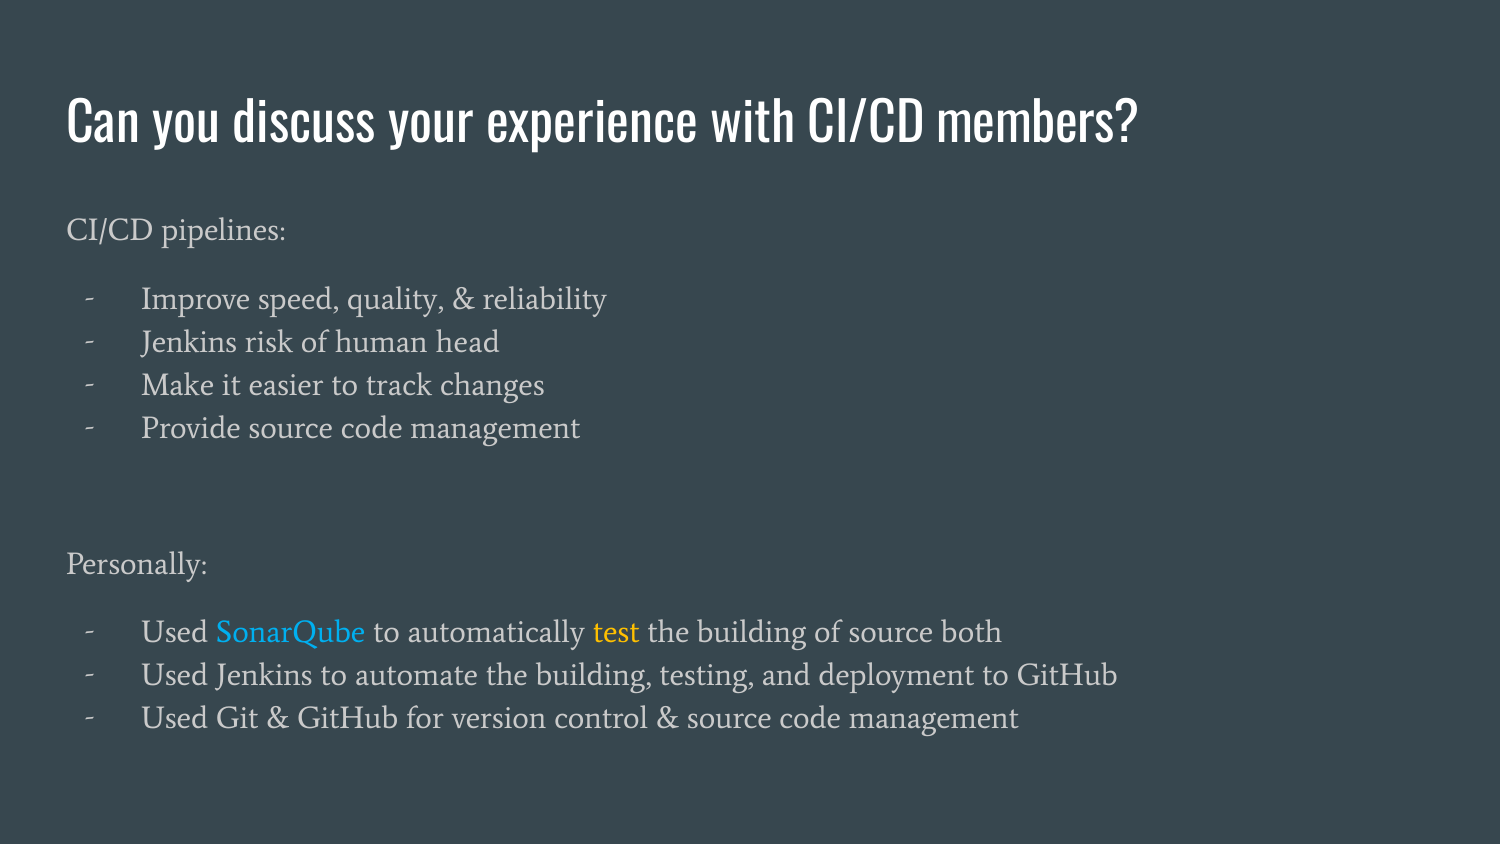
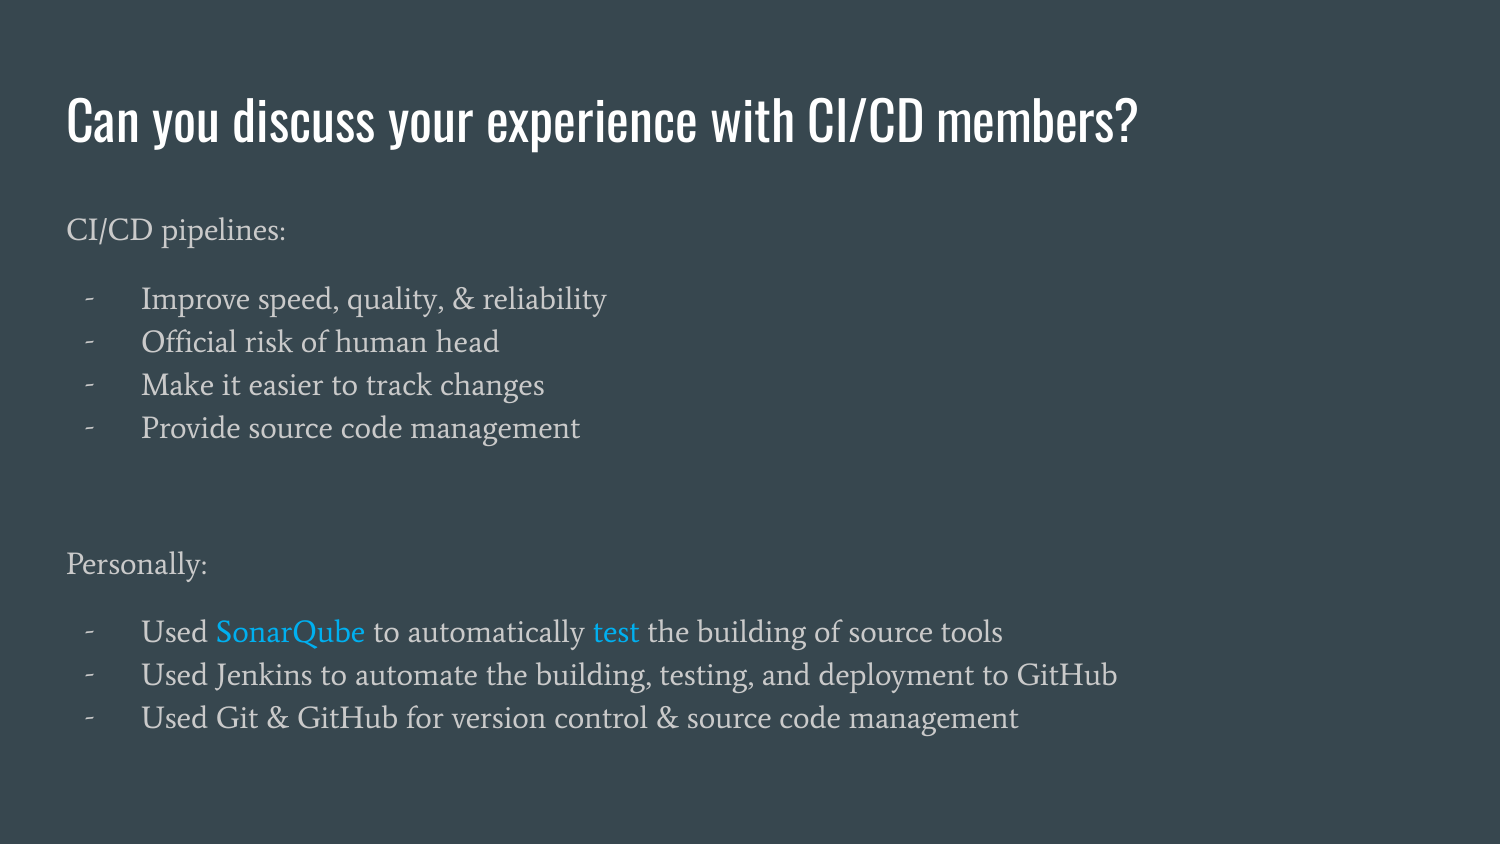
Jenkins at (189, 342): Jenkins -> Official
test colour: yellow -> light blue
both: both -> tools
